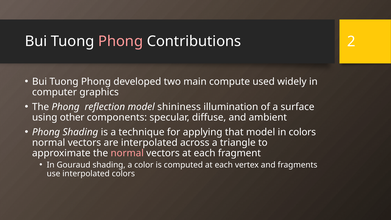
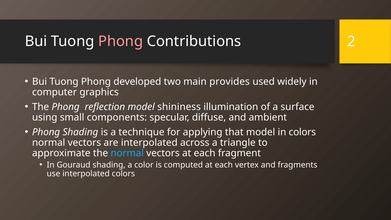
compute: compute -> provides
other: other -> small
normal at (127, 153) colour: pink -> light blue
